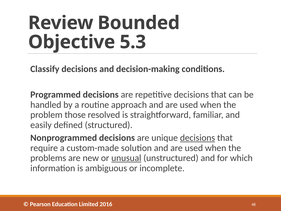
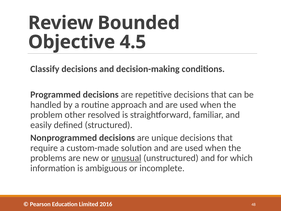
5.3: 5.3 -> 4.5
those: those -> other
decisions at (198, 138) underline: present -> none
